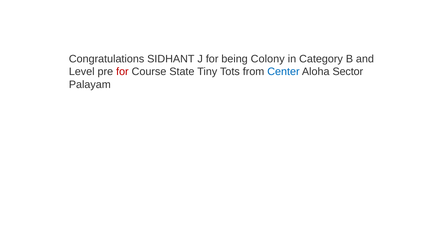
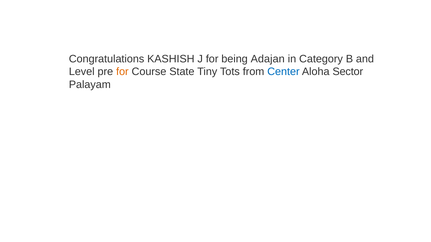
SIDHANT: SIDHANT -> KASHISH
Colony: Colony -> Adajan
for at (122, 72) colour: red -> orange
